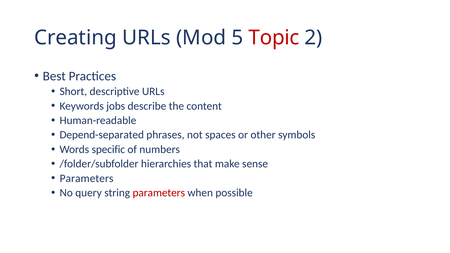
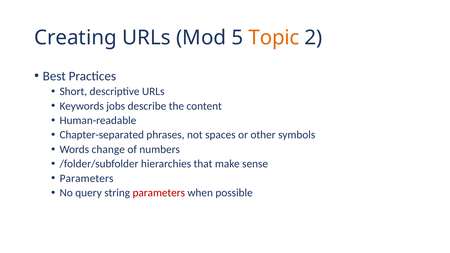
Topic colour: red -> orange
Depend-separated: Depend-separated -> Chapter-separated
specific: specific -> change
